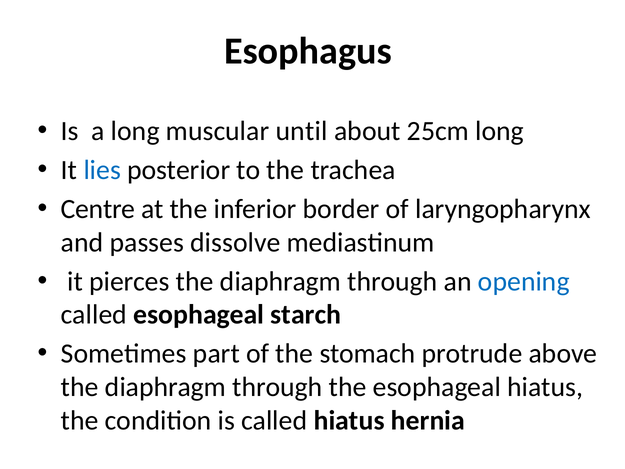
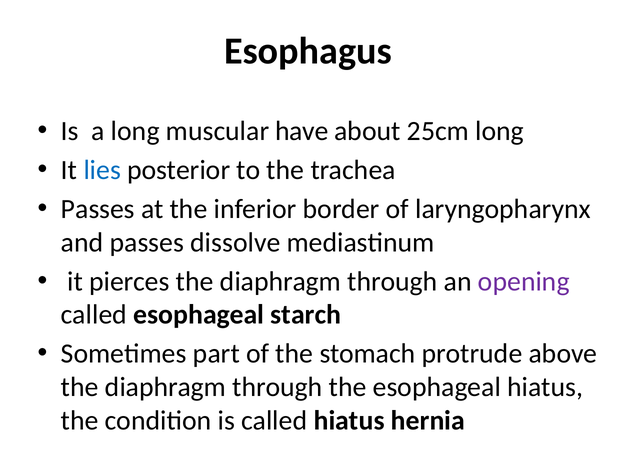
until: until -> have
Centre at (98, 209): Centre -> Passes
opening colour: blue -> purple
